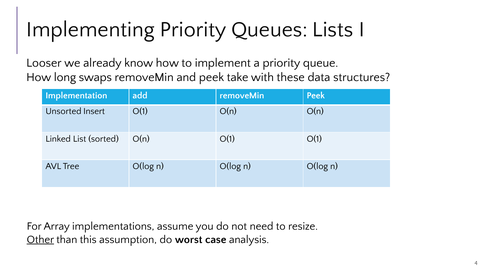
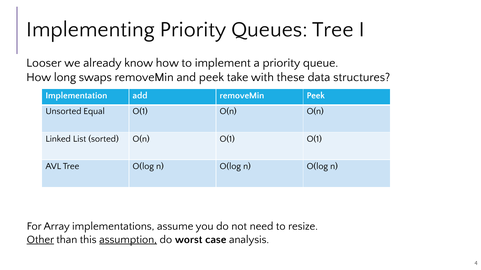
Queues Lists: Lists -> Tree
Insert: Insert -> Equal
assumption underline: none -> present
